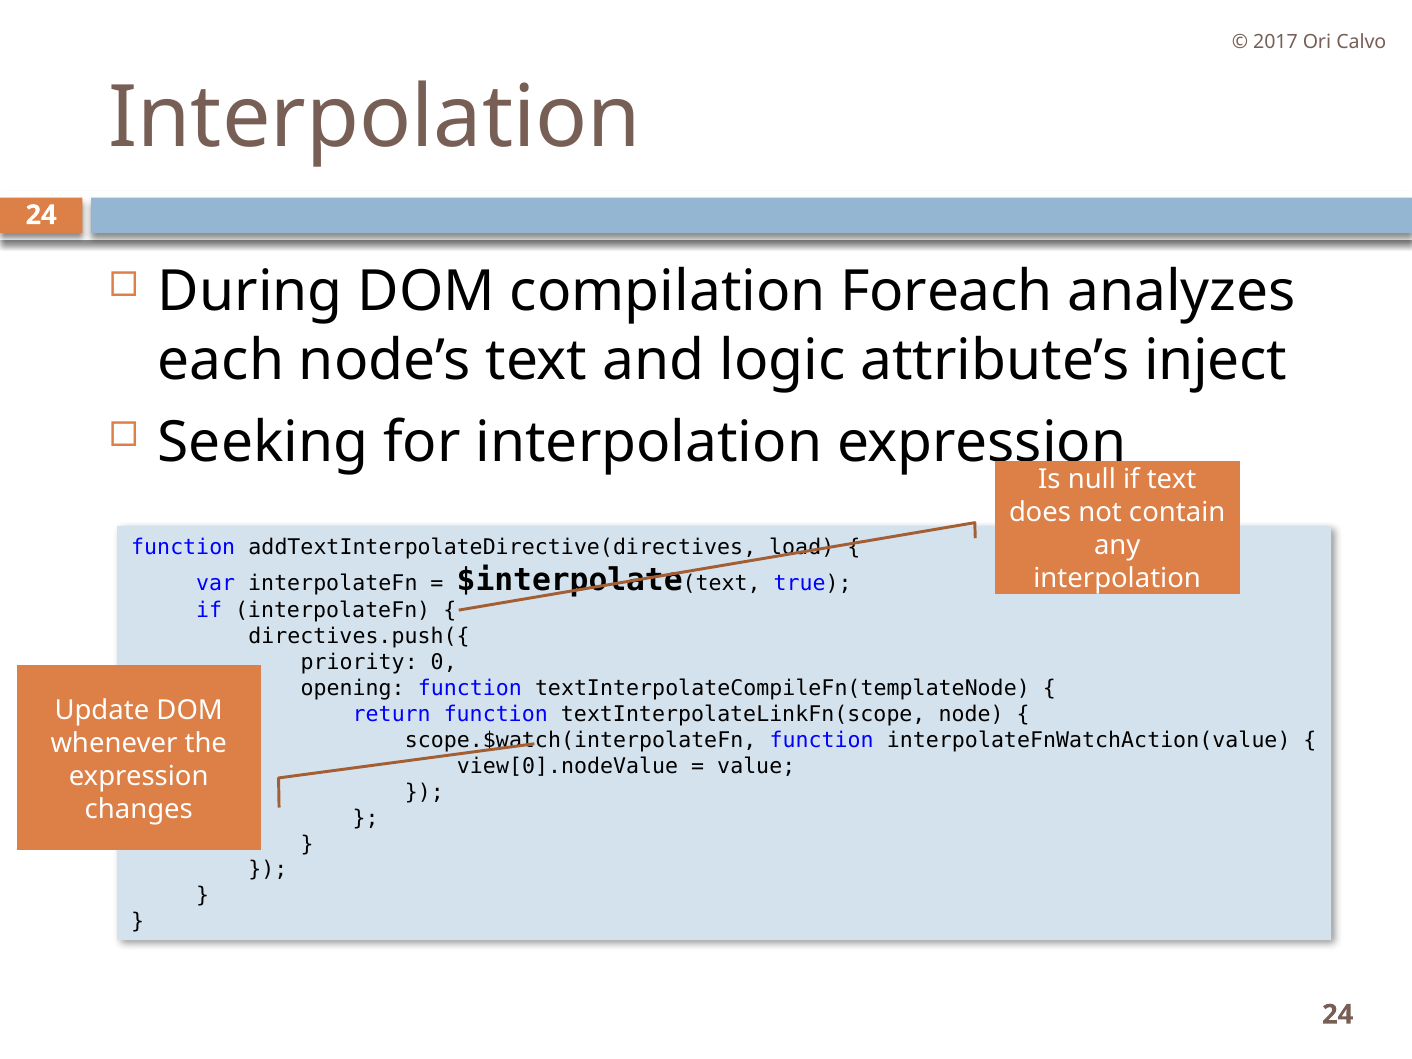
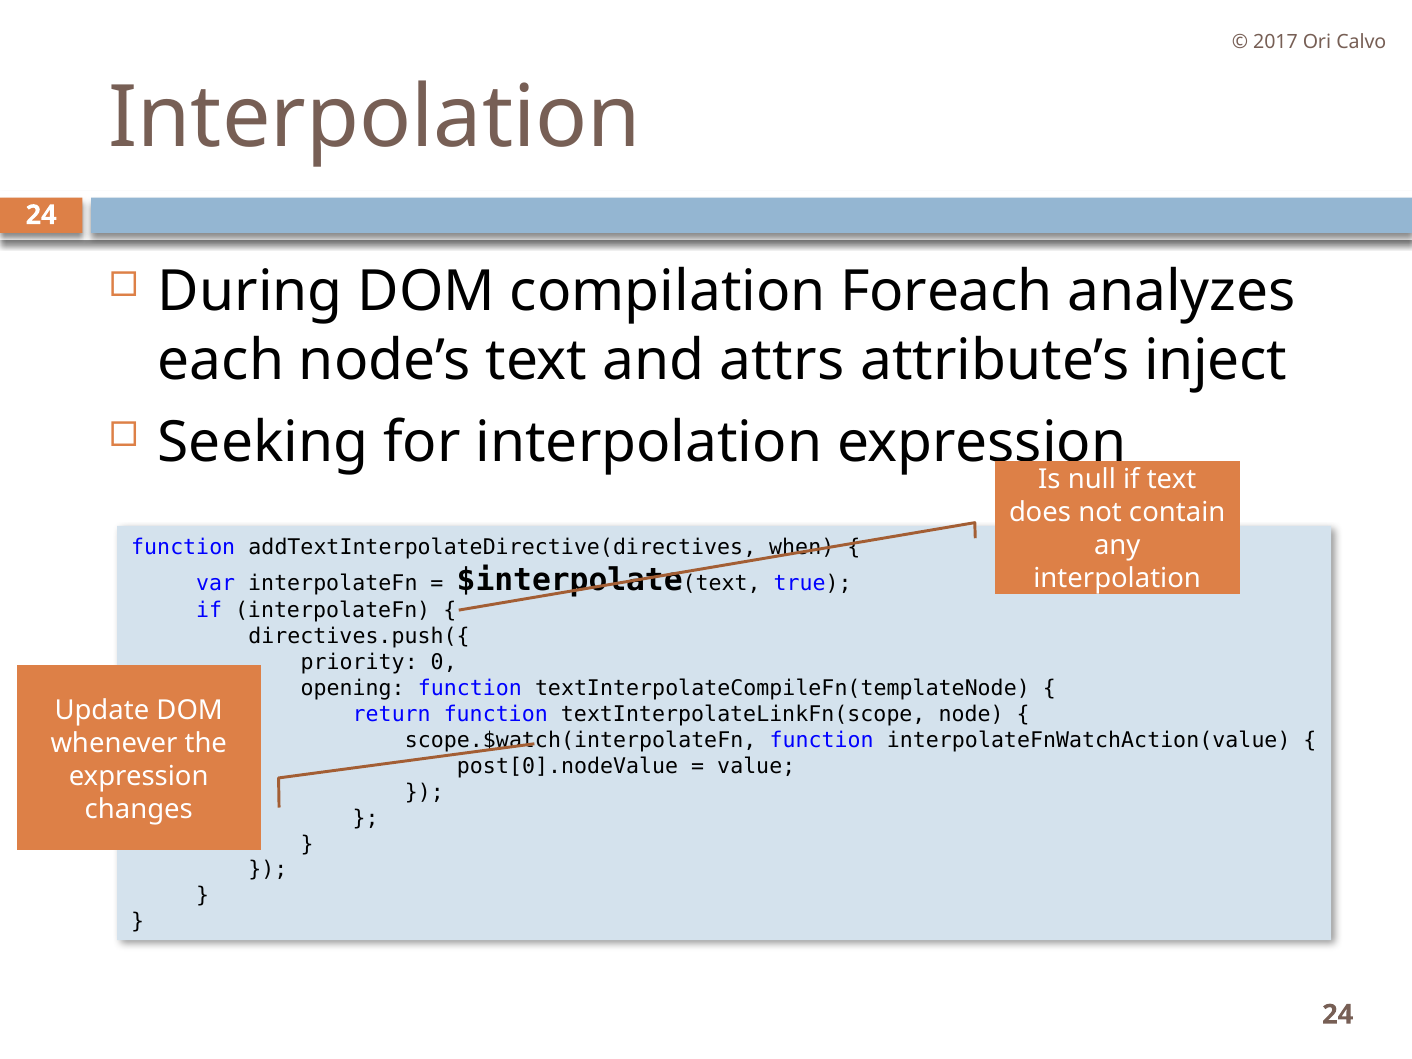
logic: logic -> attrs
load: load -> when
view[0].nodeValue: view[0].nodeValue -> post[0].nodeValue
